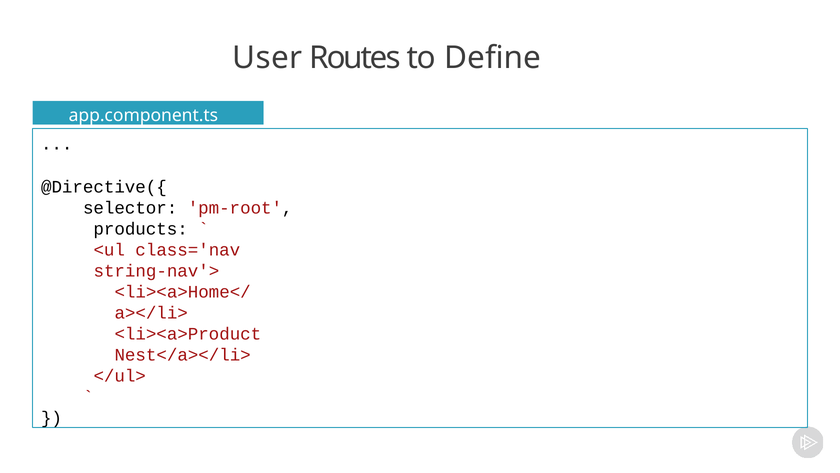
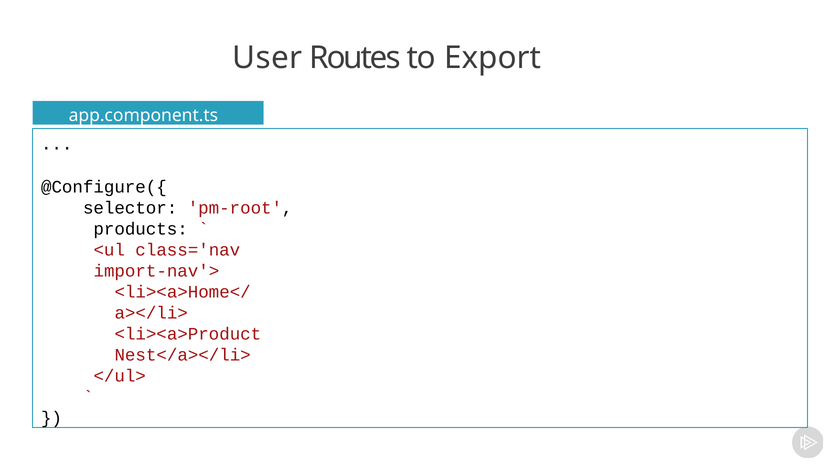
Define: Define -> Export
@Directive({: @Directive({ -> @Configure({
string-nav'>: string-nav'> -> import-nav'>
